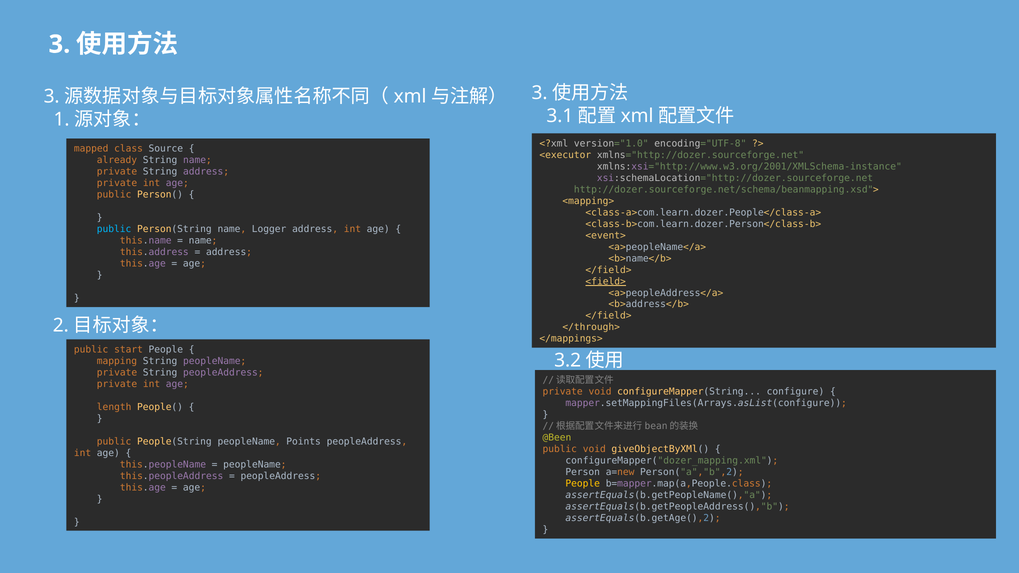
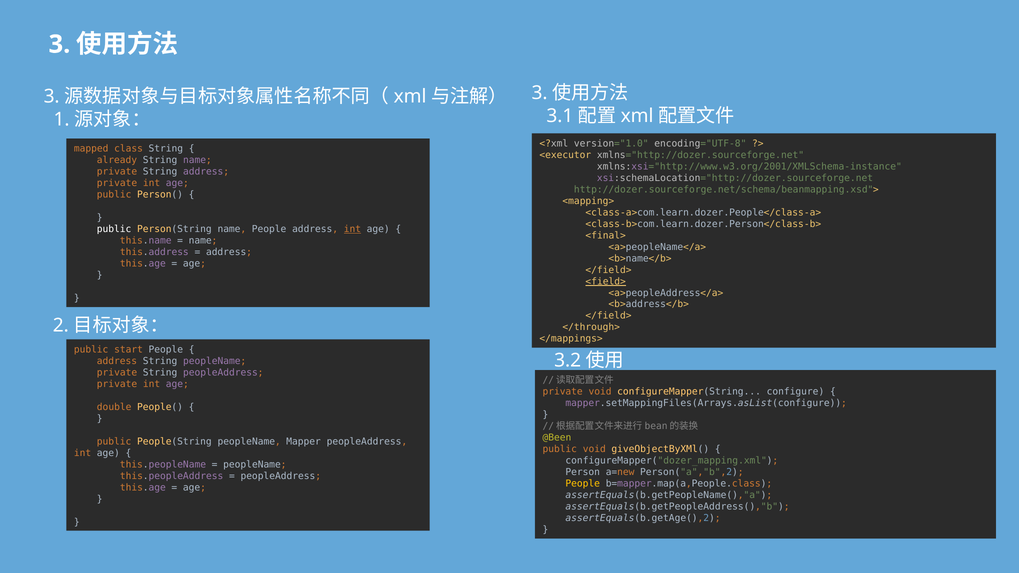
class Source: Source -> String
public at (114, 229) colour: light blue -> white
name Logger: Logger -> People
int at (352, 229) underline: none -> present
<event>: <event> -> <final>
mapping at (117, 361): mapping -> address
length: length -> double
Points: Points -> Mapper
